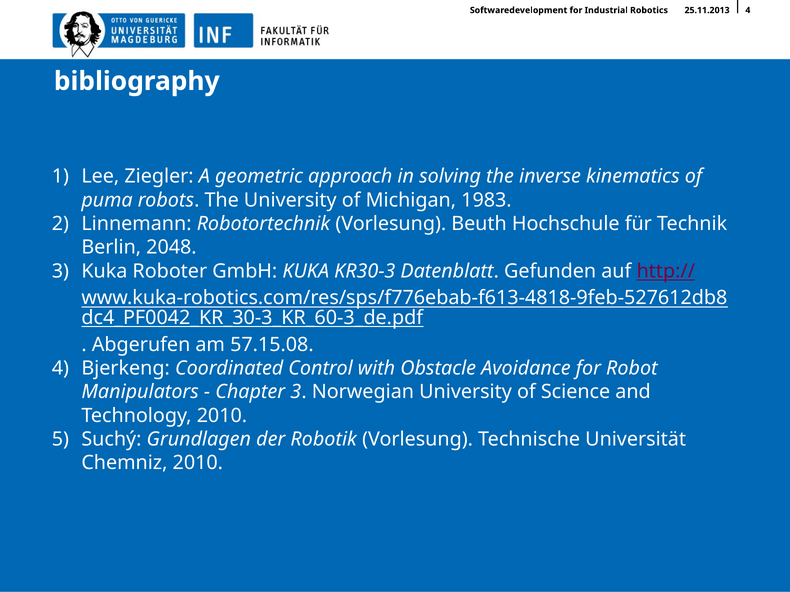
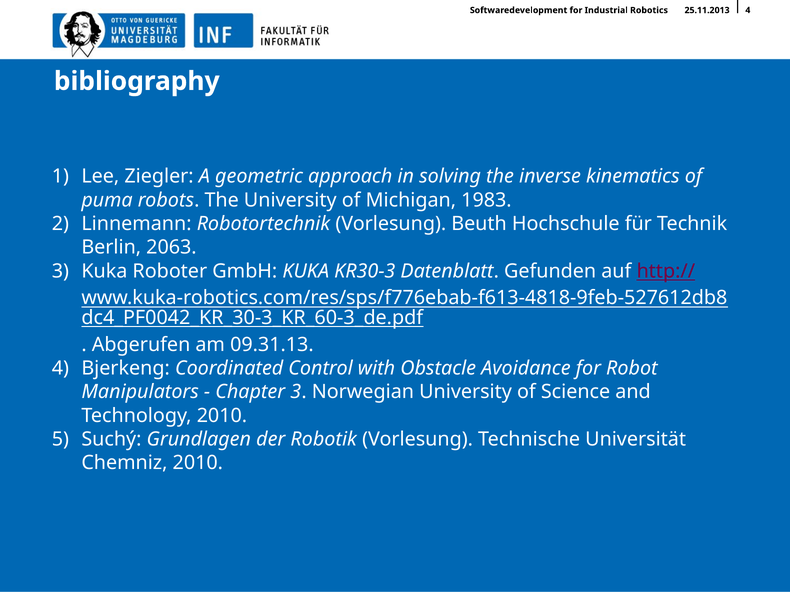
2048: 2048 -> 2063
57.15.08: 57.15.08 -> 09.31.13
